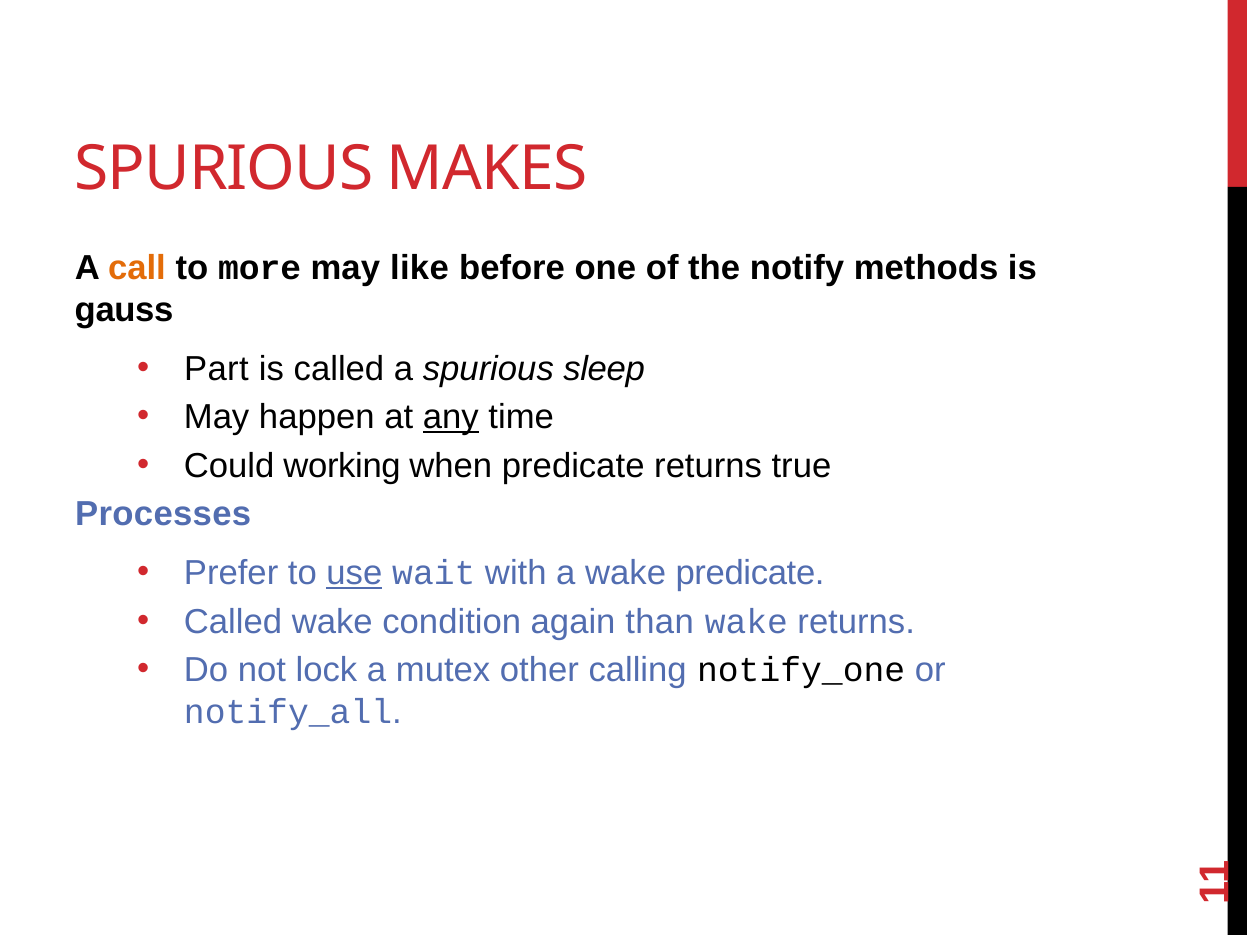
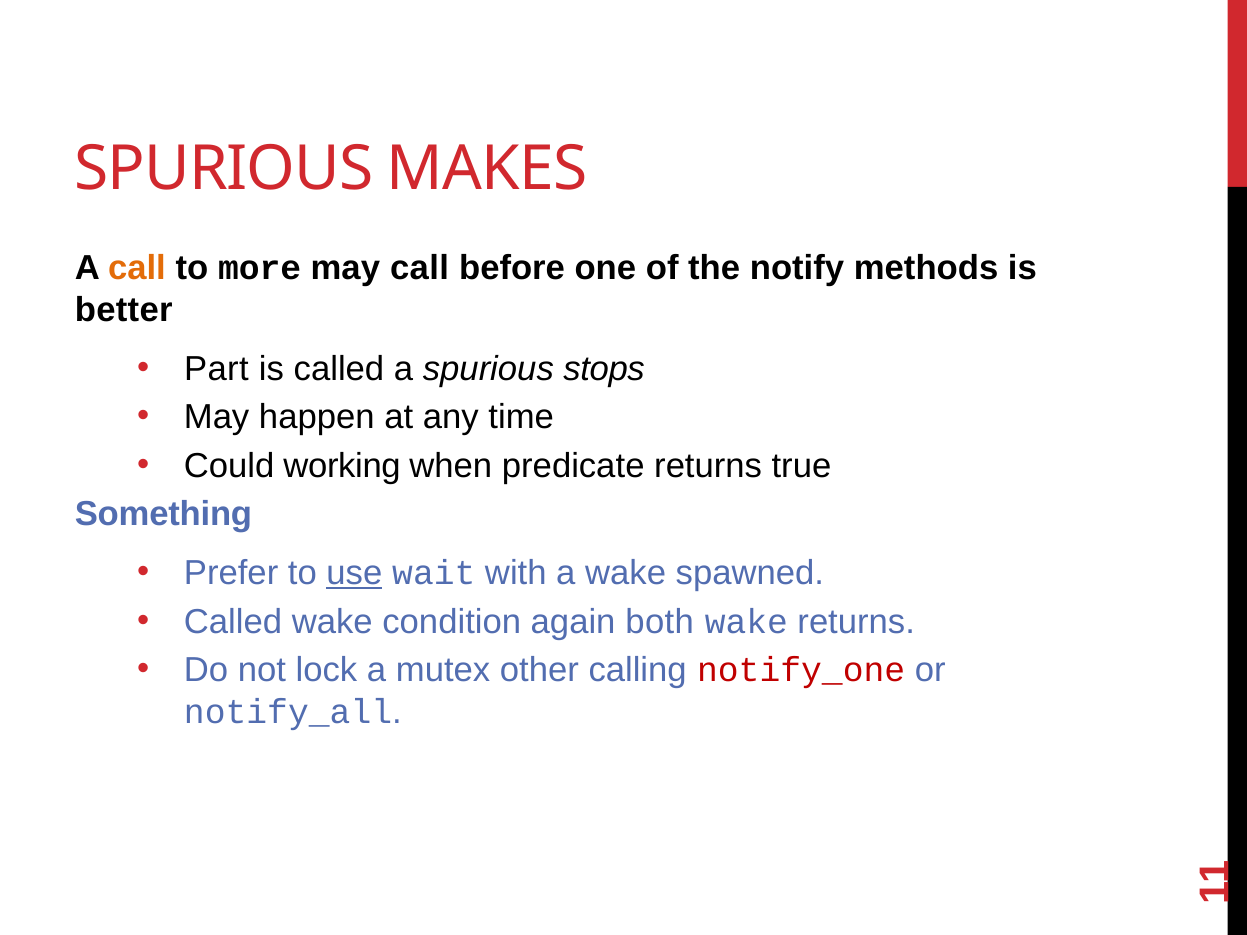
may like: like -> call
gauss: gauss -> better
sleep: sleep -> stops
any underline: present -> none
Processes: Processes -> Something
wake predicate: predicate -> spawned
than: than -> both
notify_one colour: black -> red
